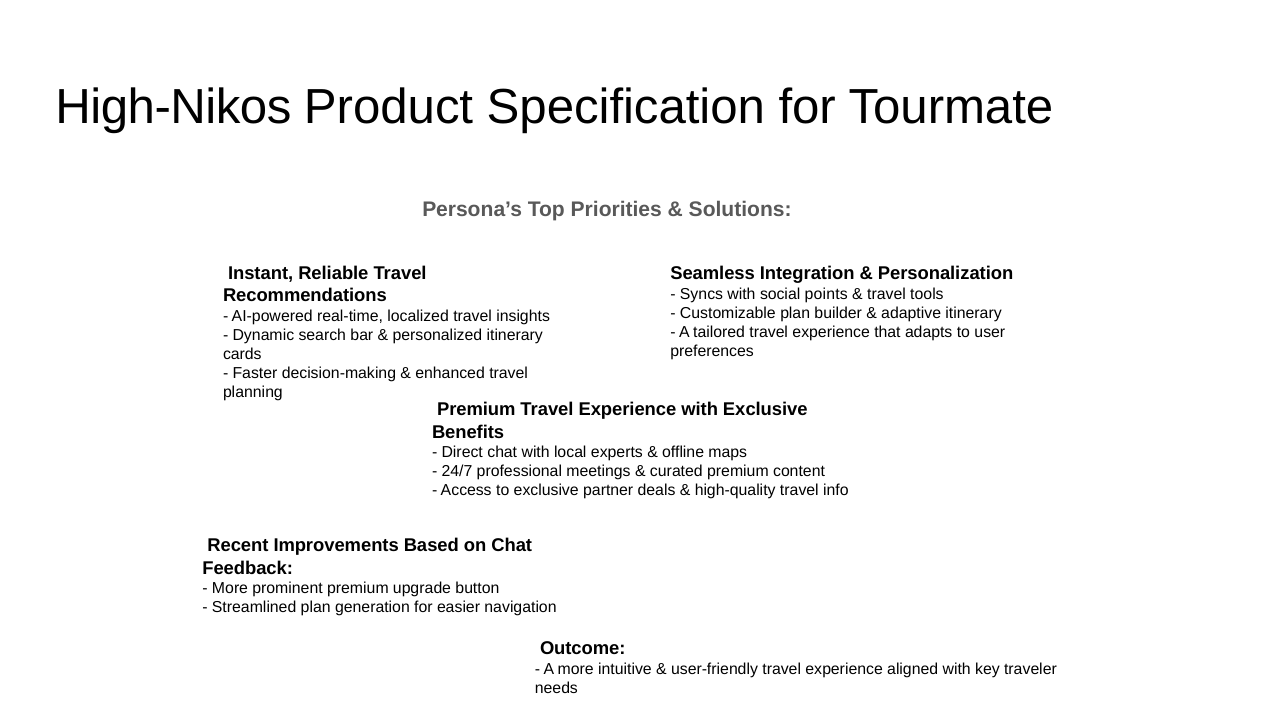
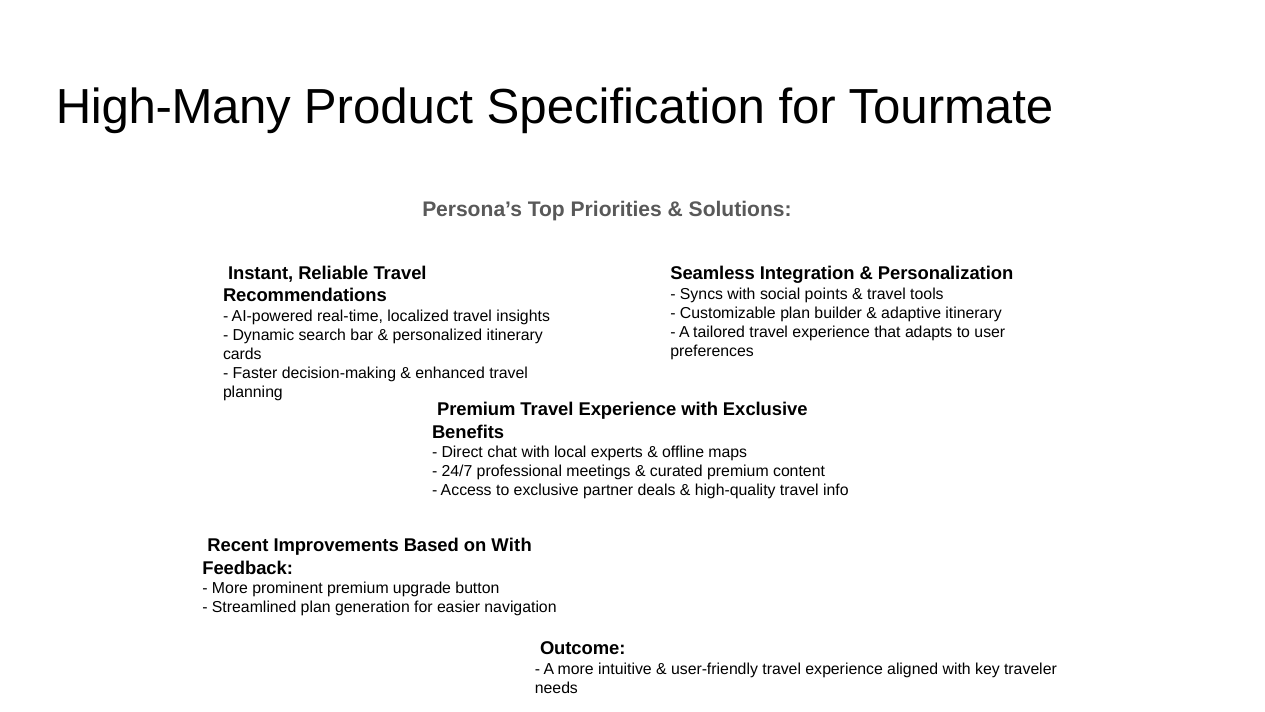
High-Nikos: High-Nikos -> High-Many
on Chat: Chat -> With
